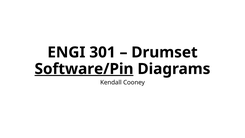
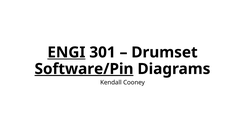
ENGI underline: none -> present
